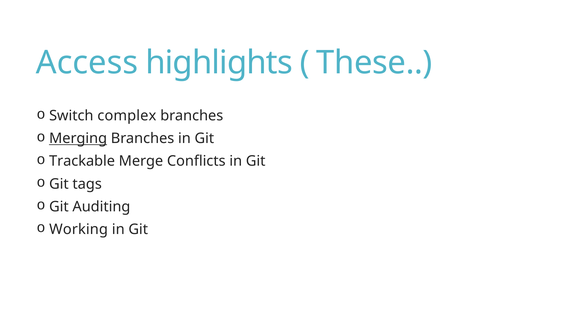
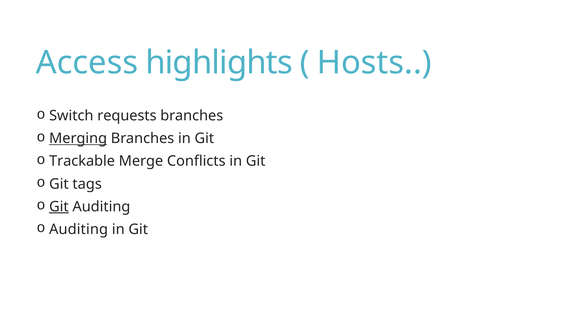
These: These -> Hosts
complex: complex -> requests
Git at (59, 207) underline: none -> present
Working at (79, 230): Working -> Auditing
